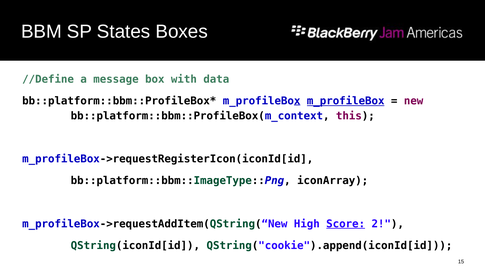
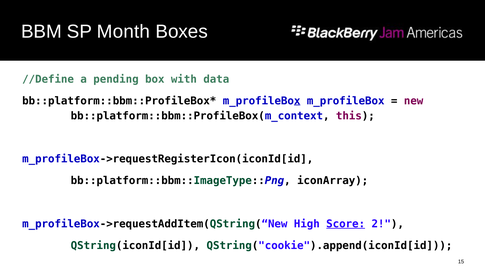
States: States -> Month
message: message -> pending
m_profileBox at (346, 101) underline: present -> none
